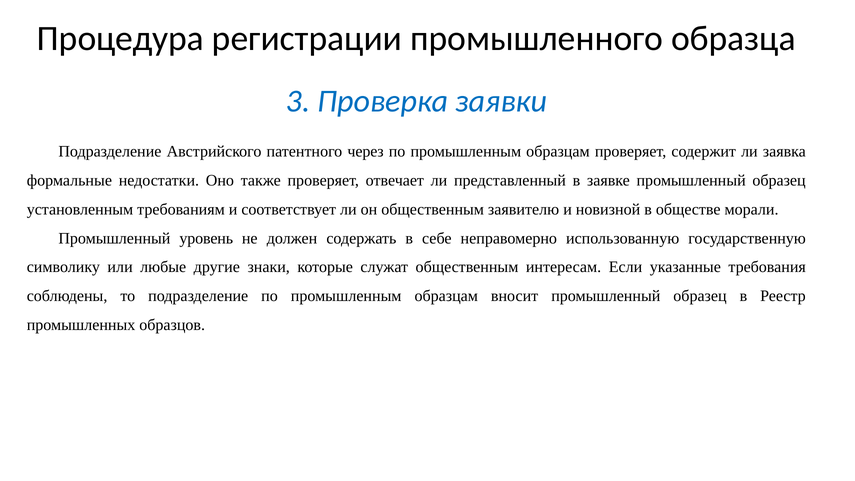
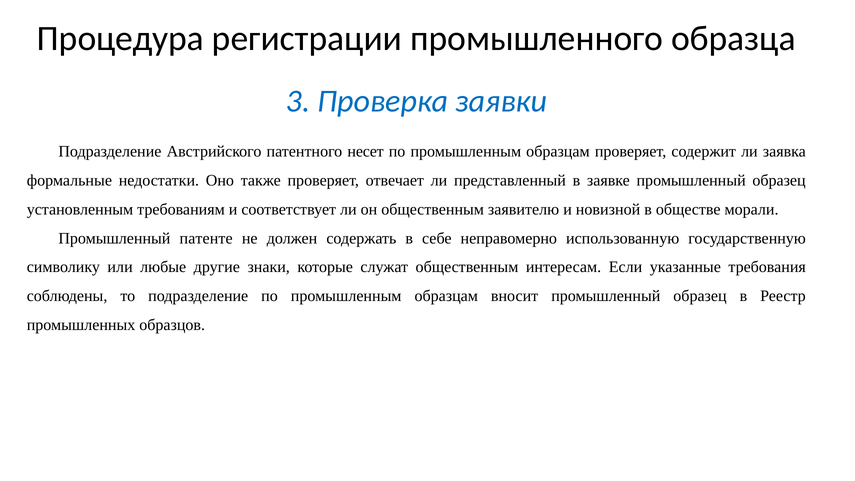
через: через -> несет
уровень: уровень -> патенте
